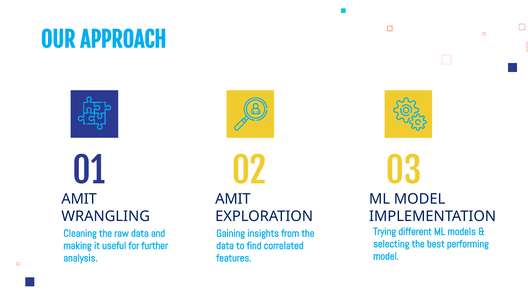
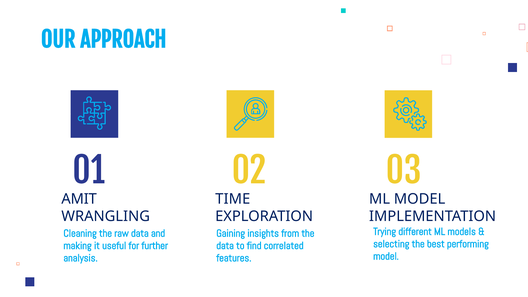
AMIT at (233, 199): AMIT -> TIME
